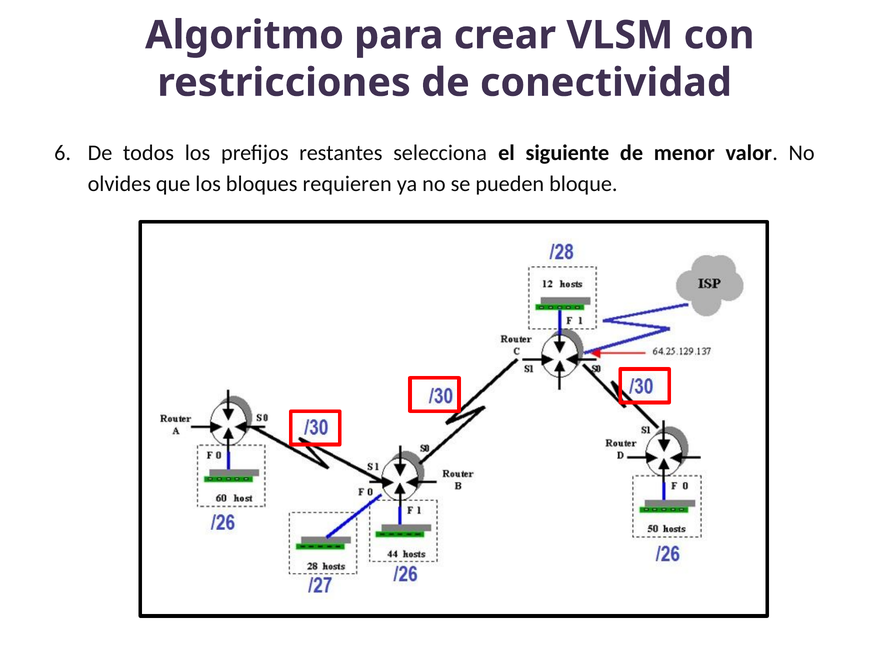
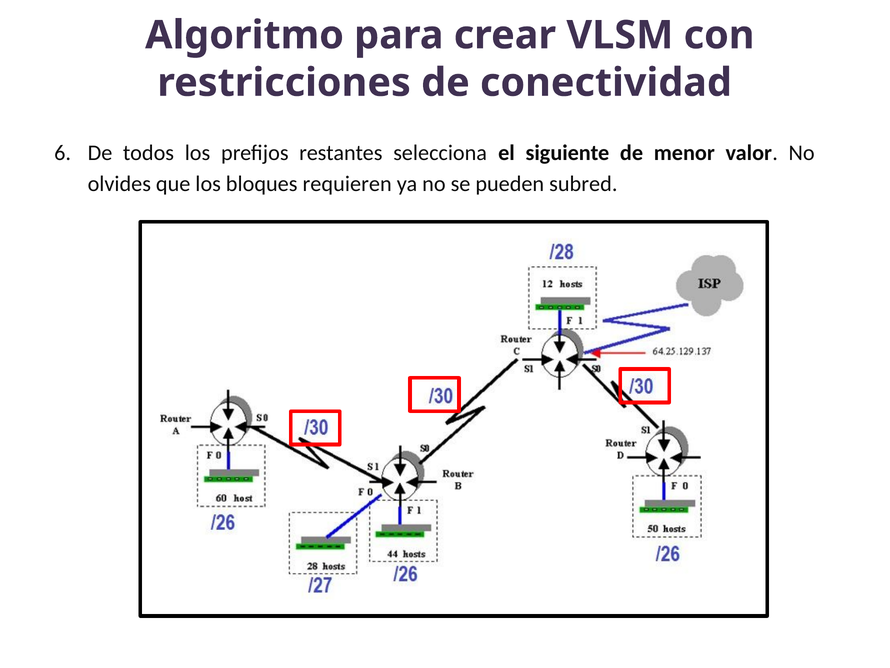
bloque: bloque -> subred
